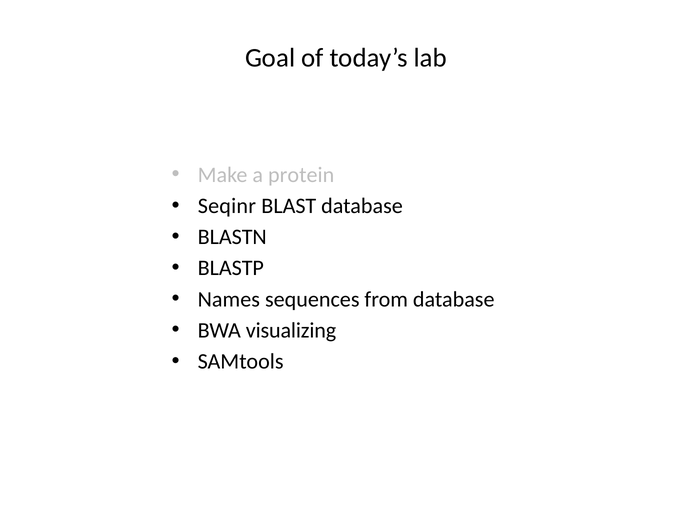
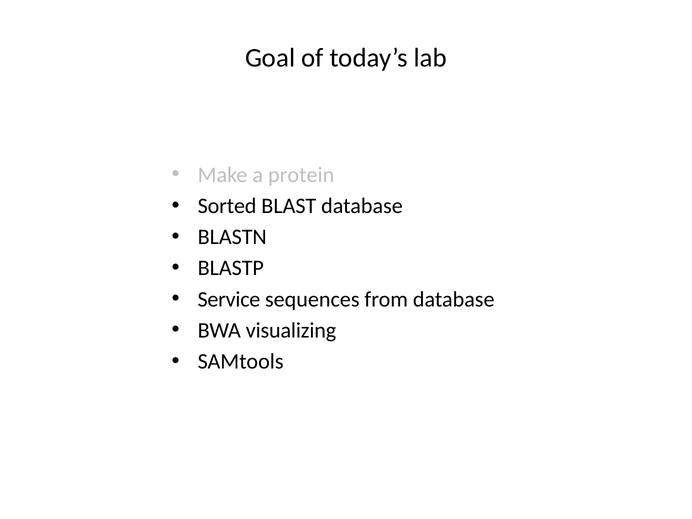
Seqinr: Seqinr -> Sorted
Names: Names -> Service
